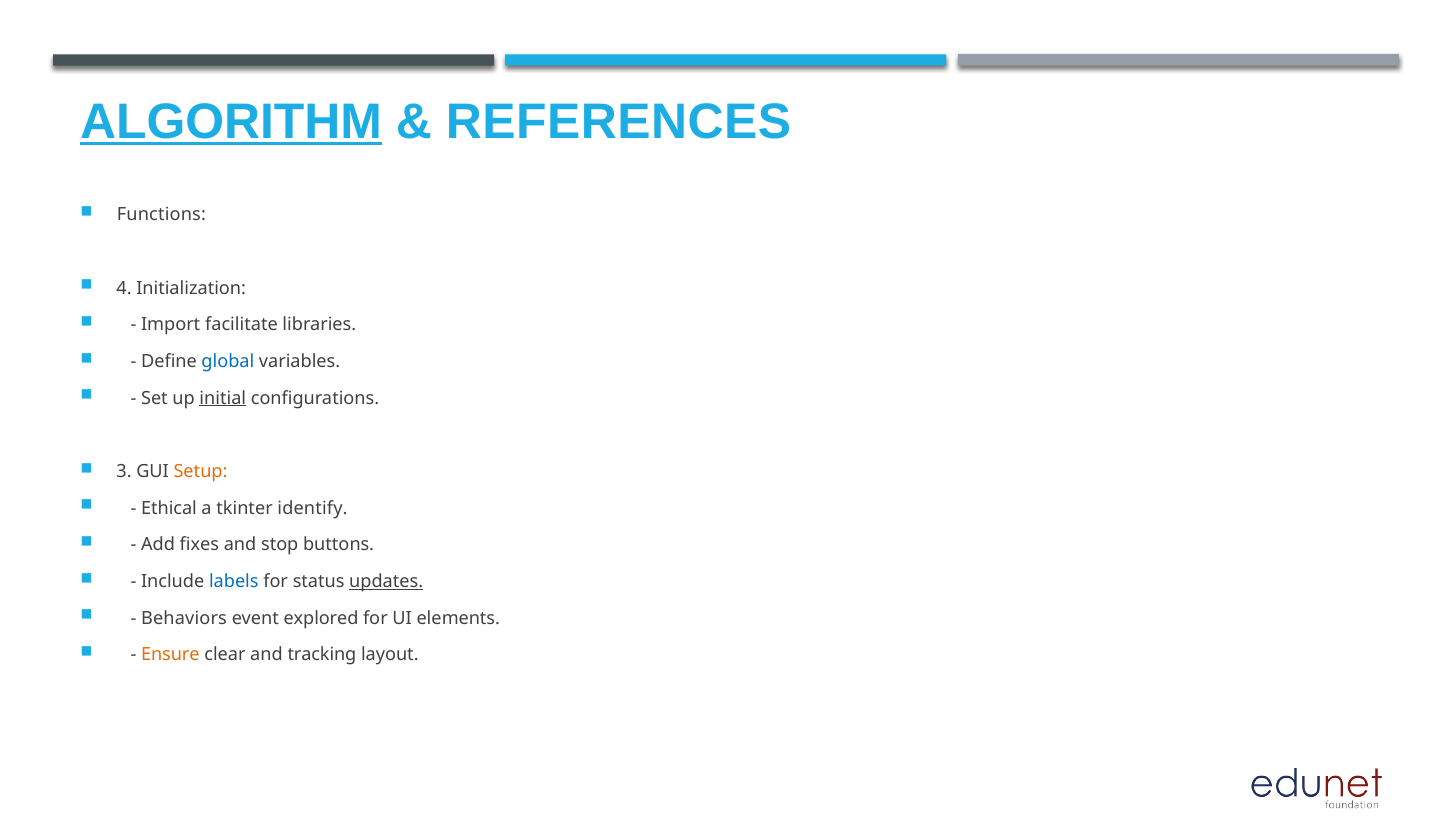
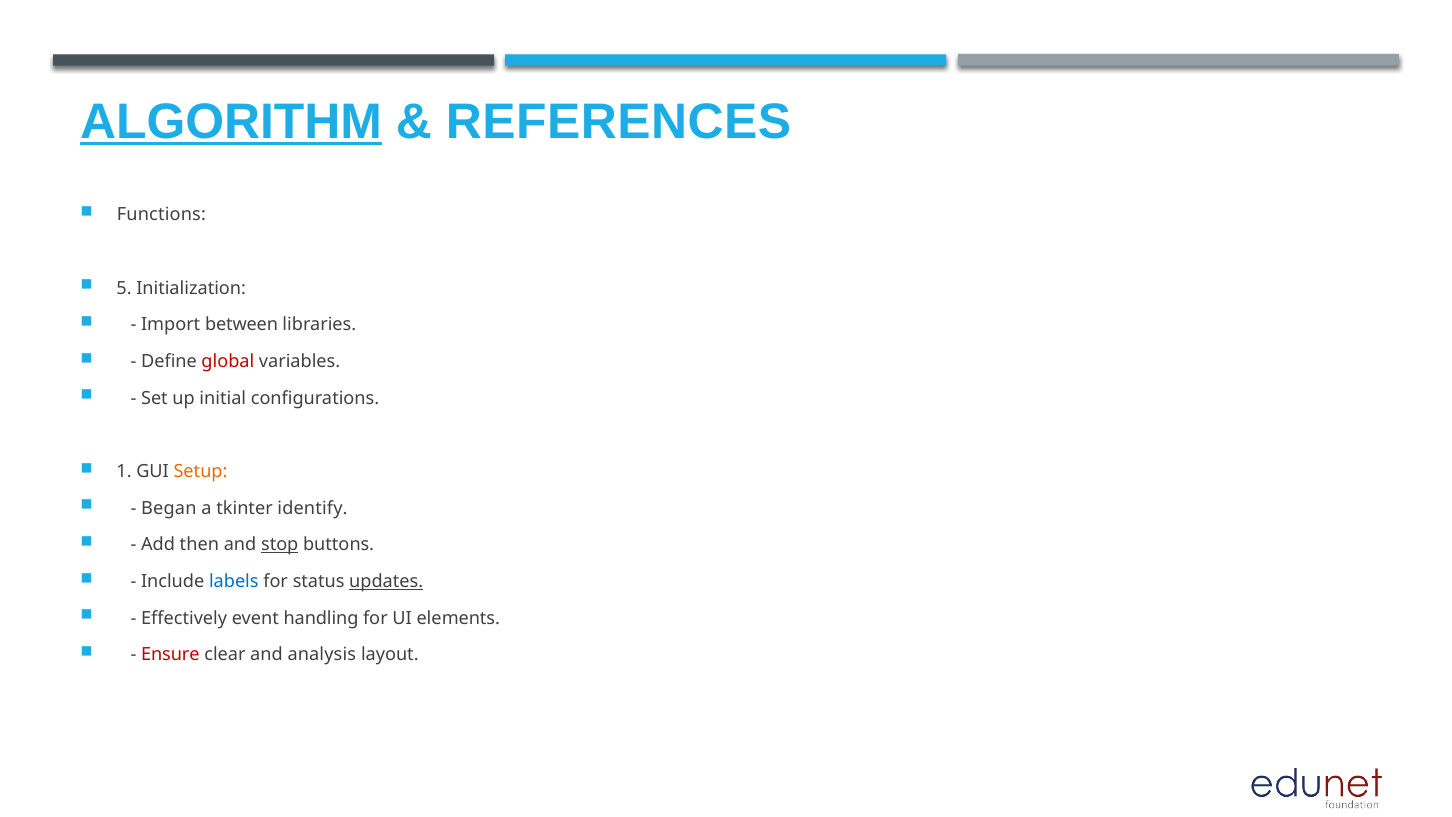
4: 4 -> 5
facilitate: facilitate -> between
global colour: blue -> red
initial underline: present -> none
3: 3 -> 1
Ethical: Ethical -> Began
fixes: fixes -> then
stop underline: none -> present
Behaviors: Behaviors -> Effectively
explored: explored -> handling
Ensure colour: orange -> red
tracking: tracking -> analysis
